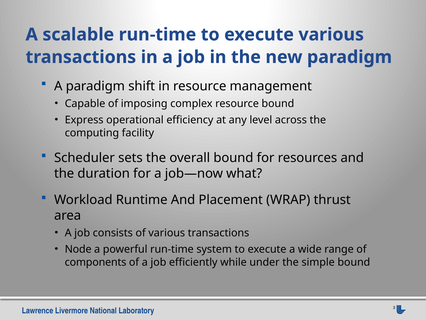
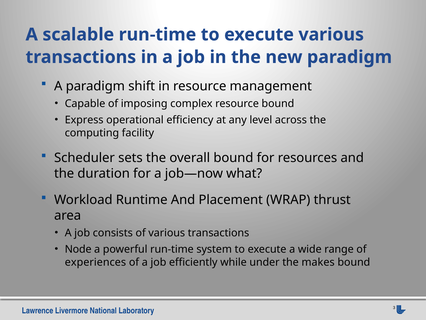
components: components -> experiences
simple: simple -> makes
